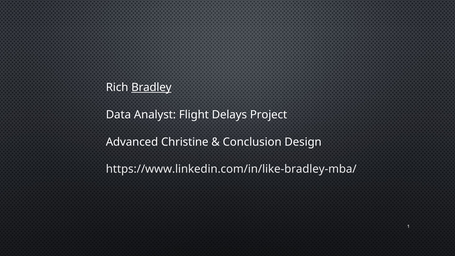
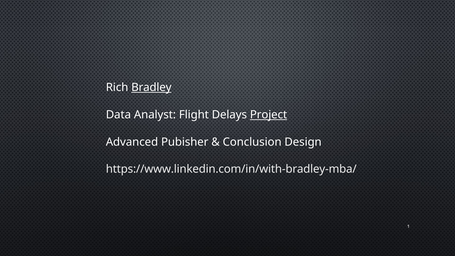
Project underline: none -> present
Christine: Christine -> Pubisher
https://www.linkedin.com/in/like-bradley-mba/: https://www.linkedin.com/in/like-bradley-mba/ -> https://www.linkedin.com/in/with-bradley-mba/
